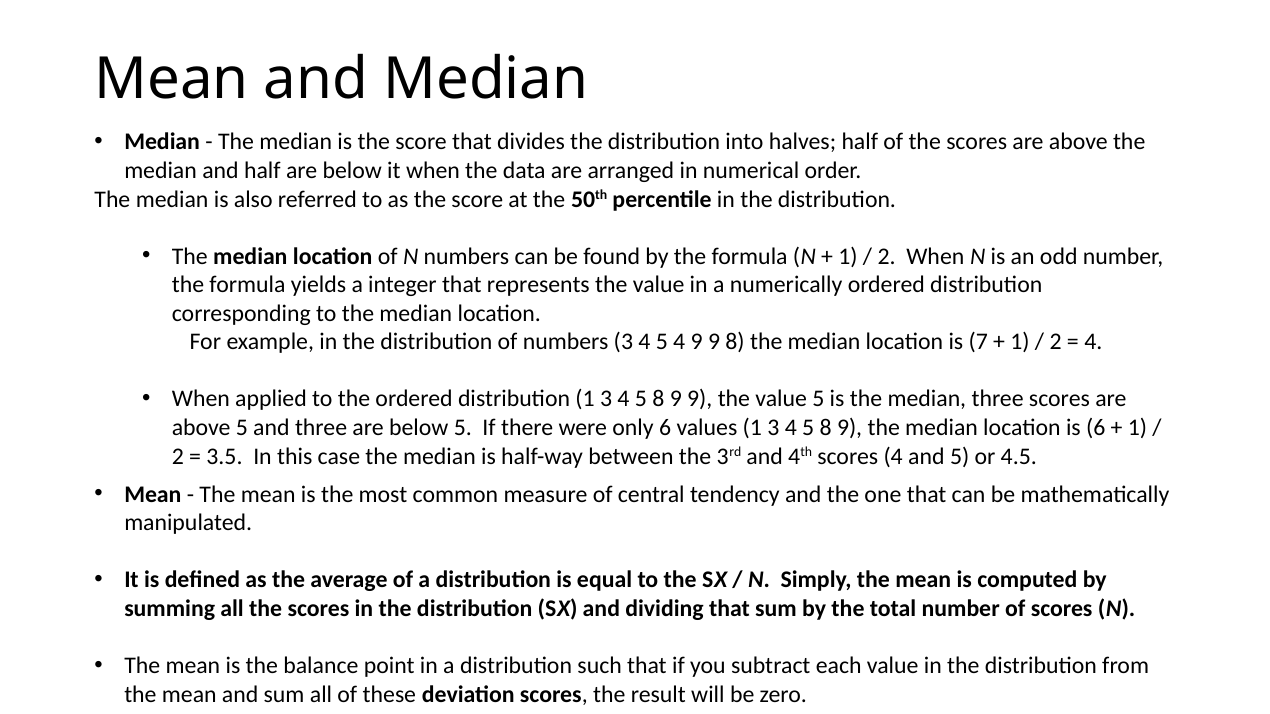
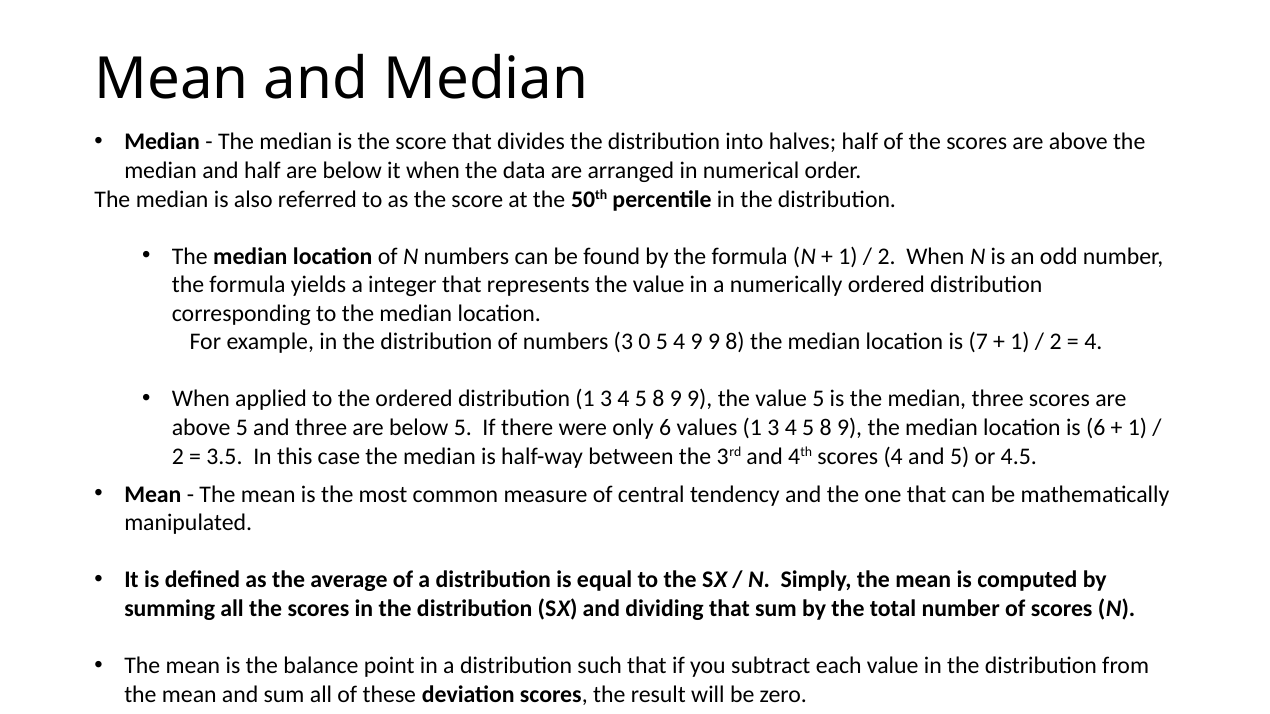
numbers 3 4: 4 -> 0
